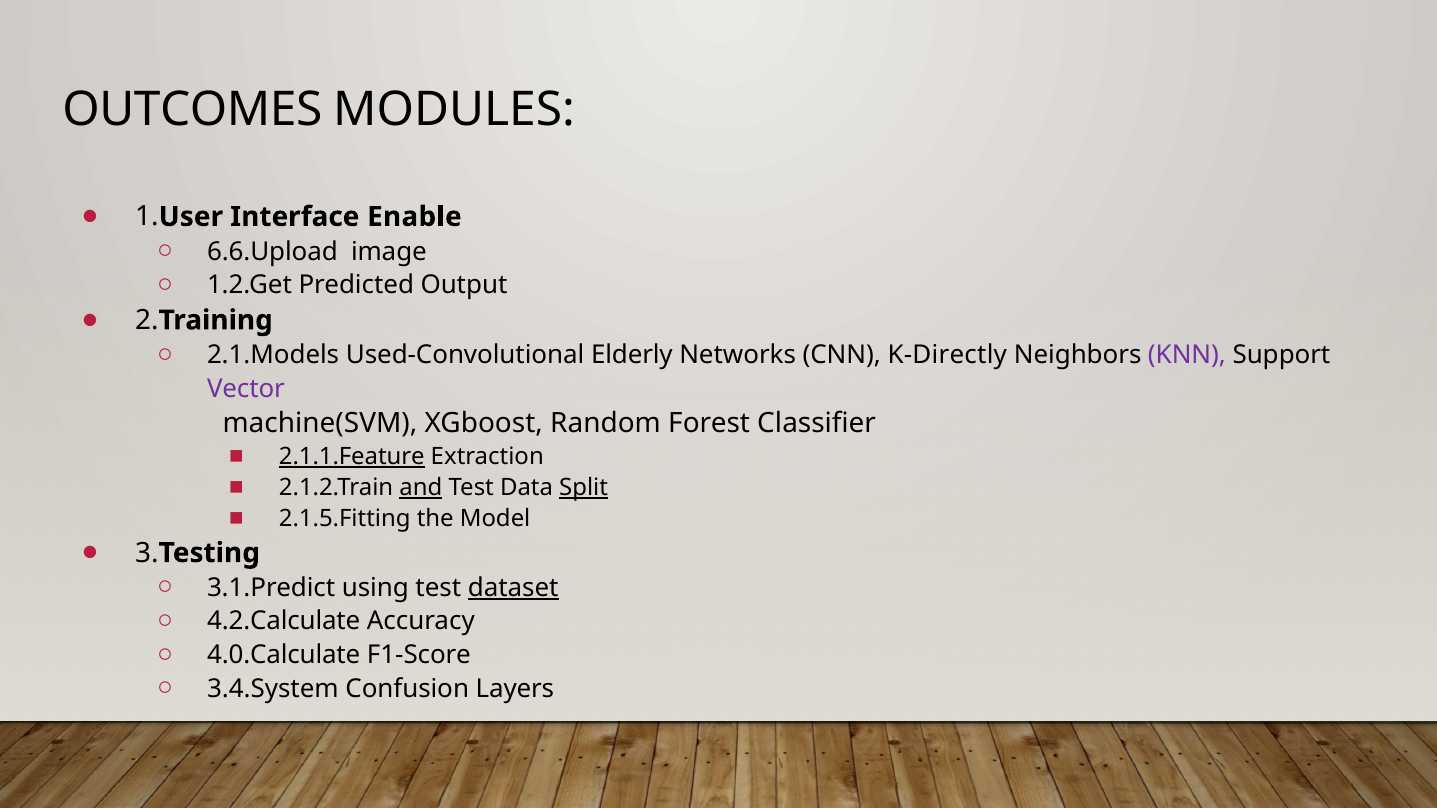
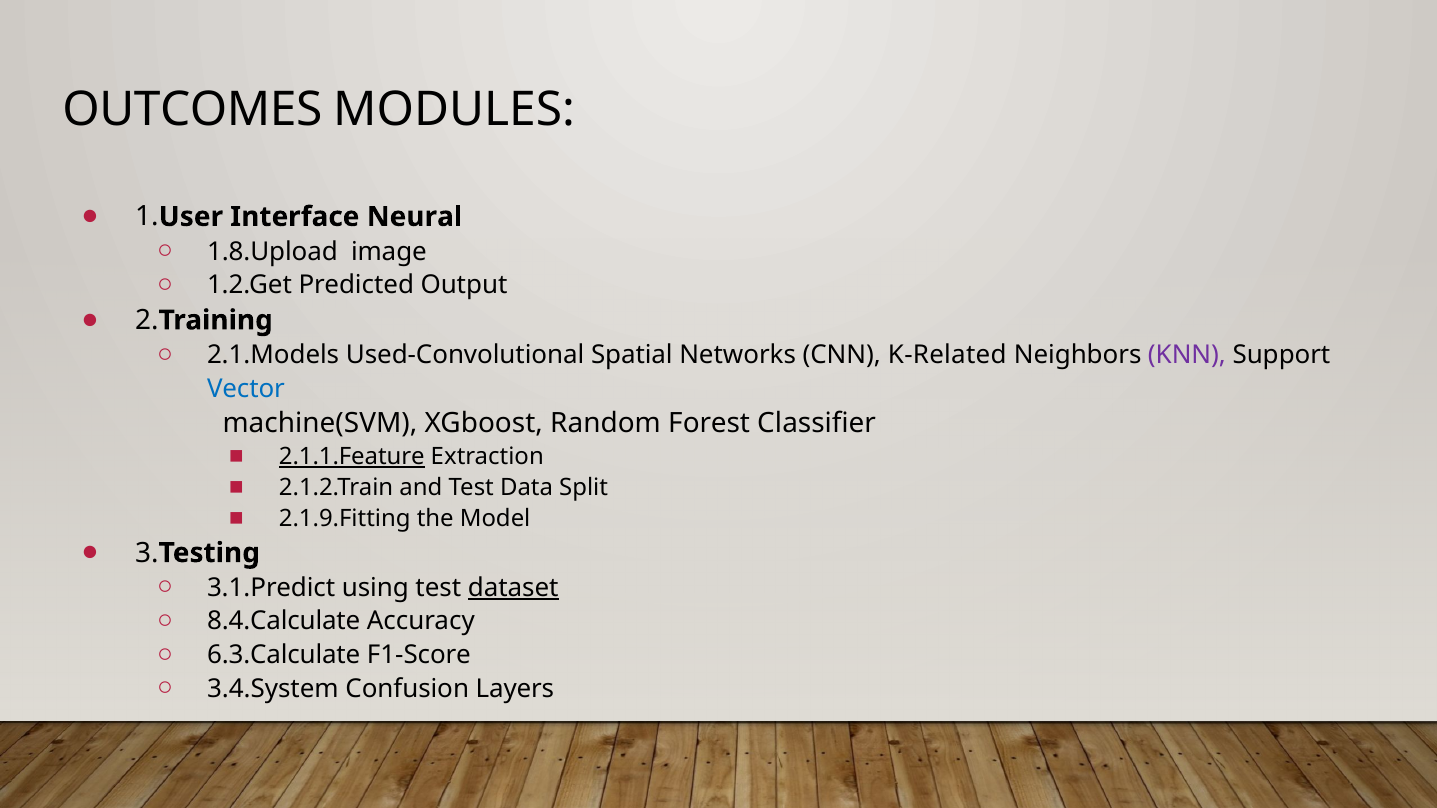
Enable: Enable -> Neural
6.6.Upload: 6.6.Upload -> 1.8.Upload
Elderly: Elderly -> Spatial
K-Directly: K-Directly -> K-Related
Vector colour: purple -> blue
and underline: present -> none
Split underline: present -> none
2.1.5.Fitting: 2.1.5.Fitting -> 2.1.9.Fitting
4.2.Calculate: 4.2.Calculate -> 8.4.Calculate
4.0.Calculate: 4.0.Calculate -> 6.3.Calculate
